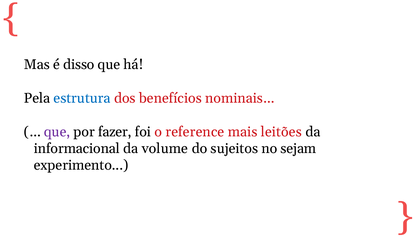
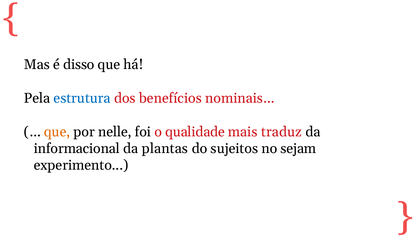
que at (57, 132) colour: purple -> orange
fazer: fazer -> nelle
reference: reference -> qualidade
leitões: leitões -> traduz
volume: volume -> plantas
